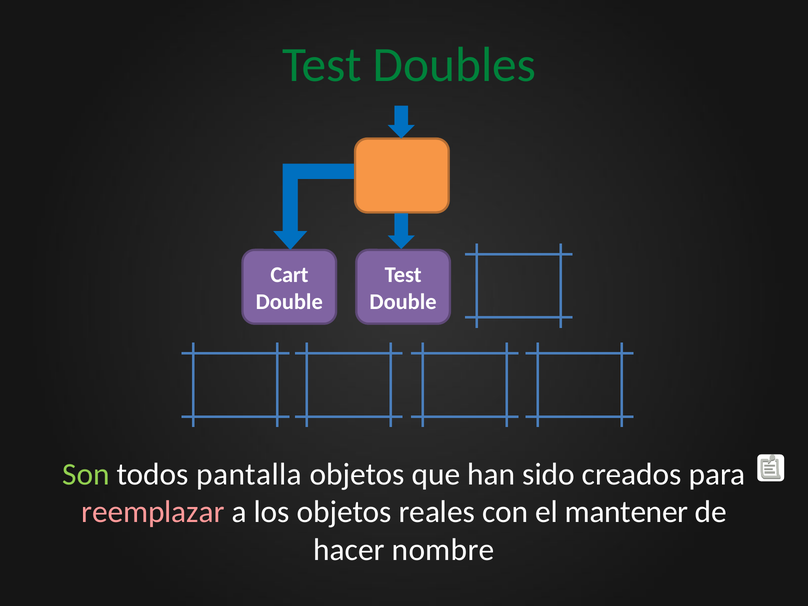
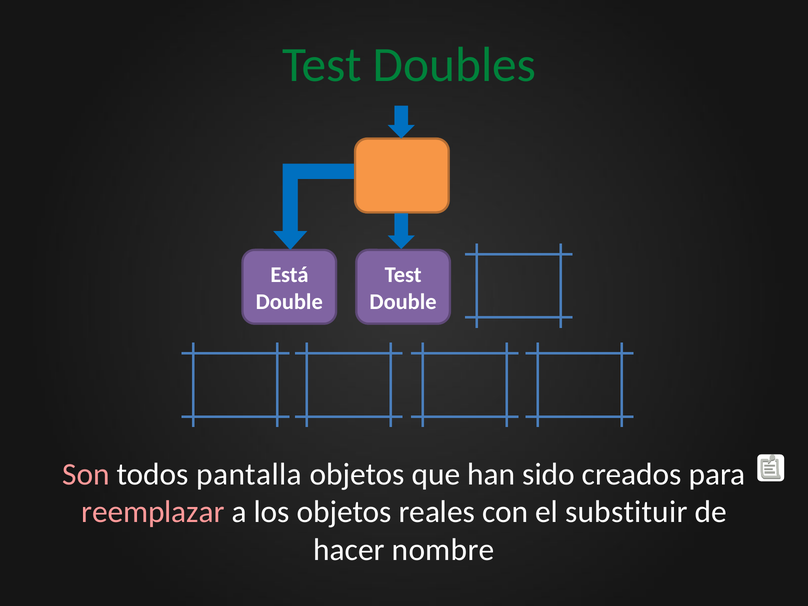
Cart: Cart -> Está
Son colour: light green -> pink
mantener: mantener -> substituir
